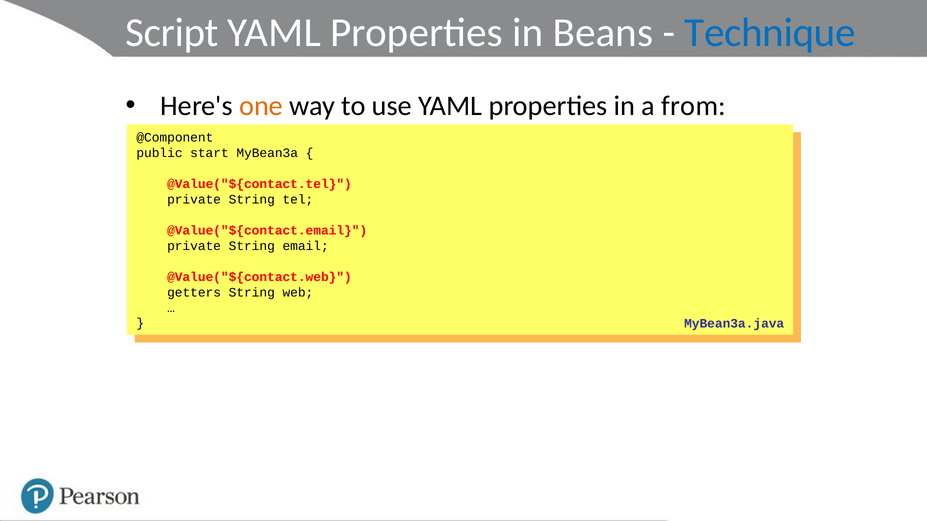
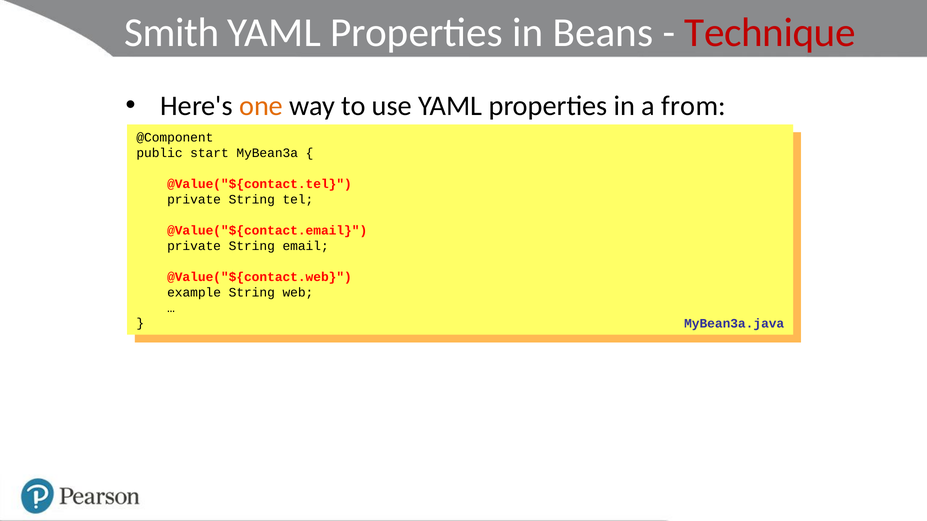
Script: Script -> Smith
Technique colour: blue -> red
getters: getters -> example
